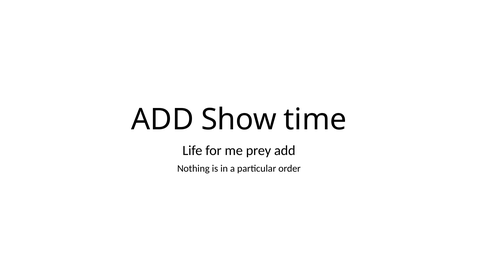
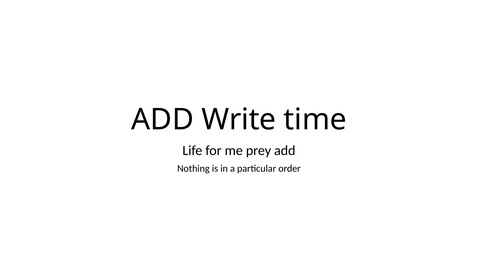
Show: Show -> Write
